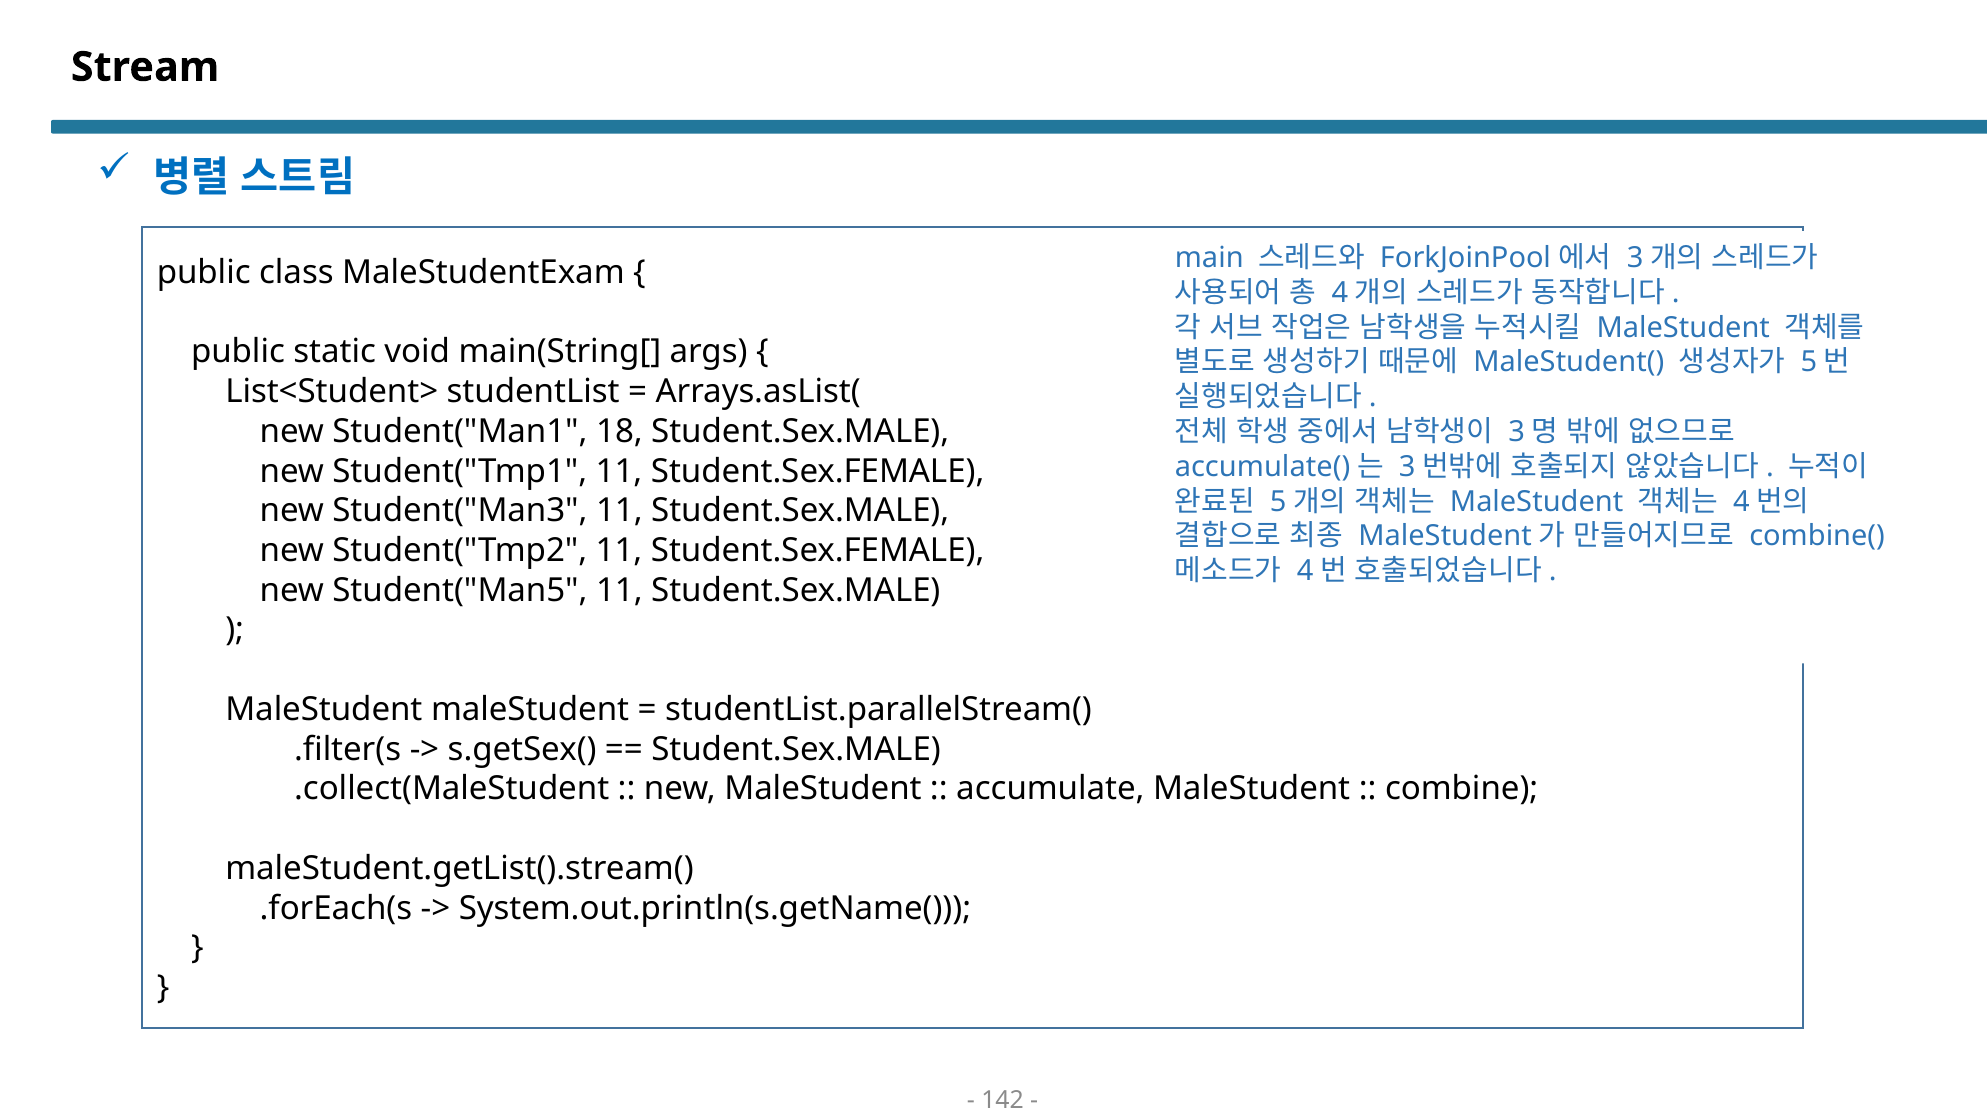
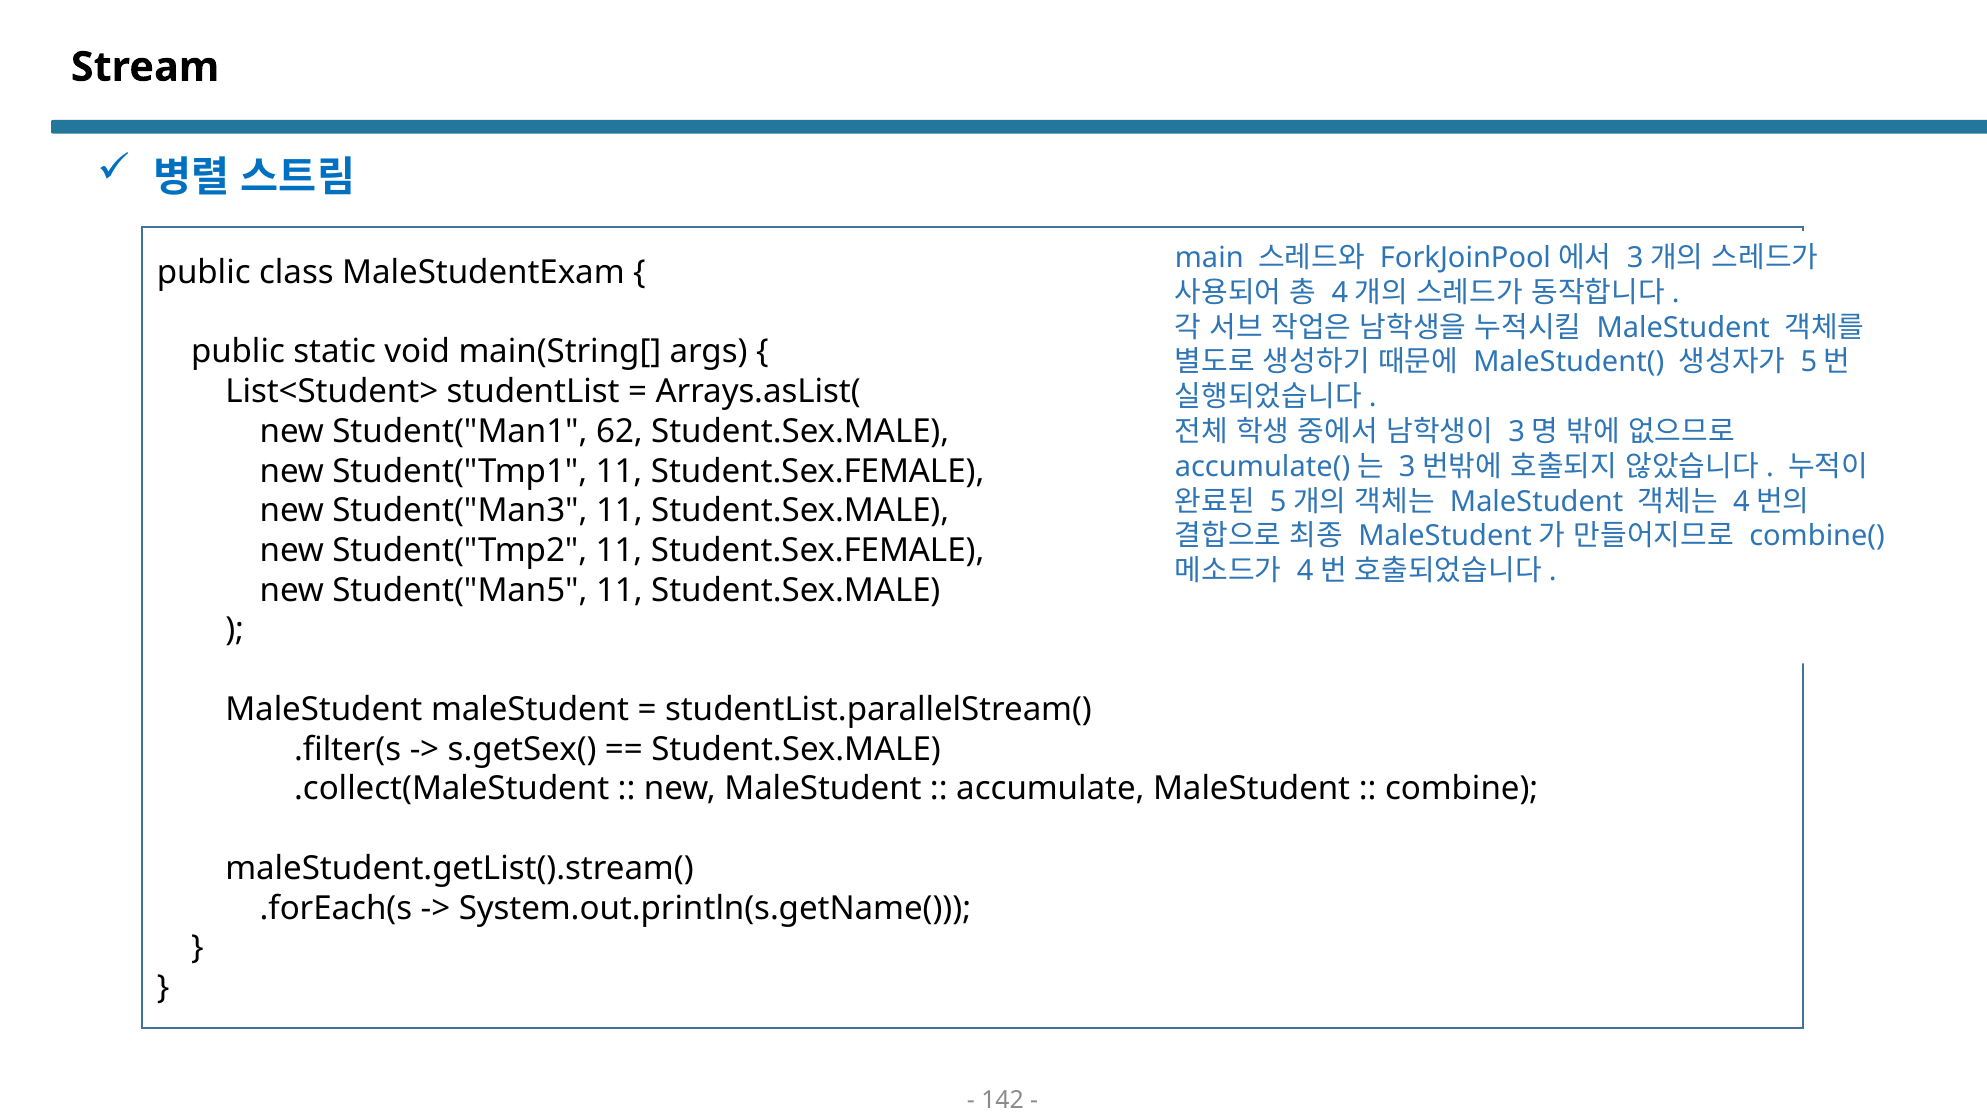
18: 18 -> 62
